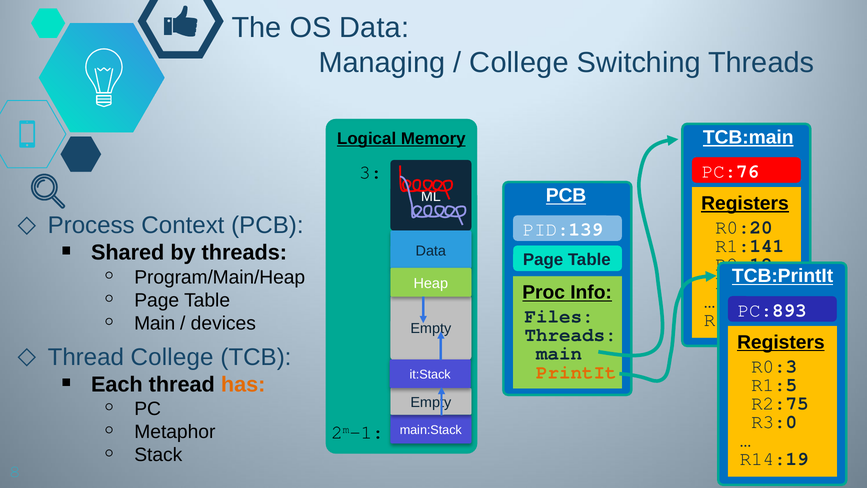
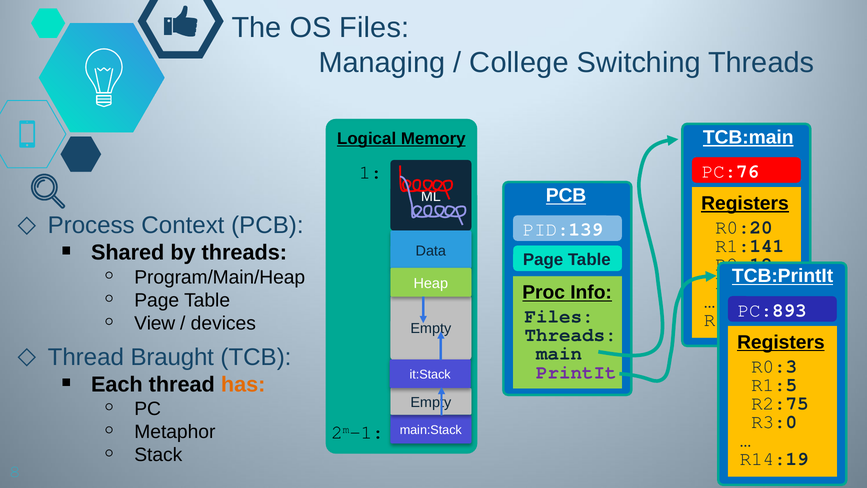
OS Data: Data -> Files
3: 3 -> 1
Main at (155, 323): Main -> View
Thread College: College -> Braught
PrintIt colour: orange -> purple
